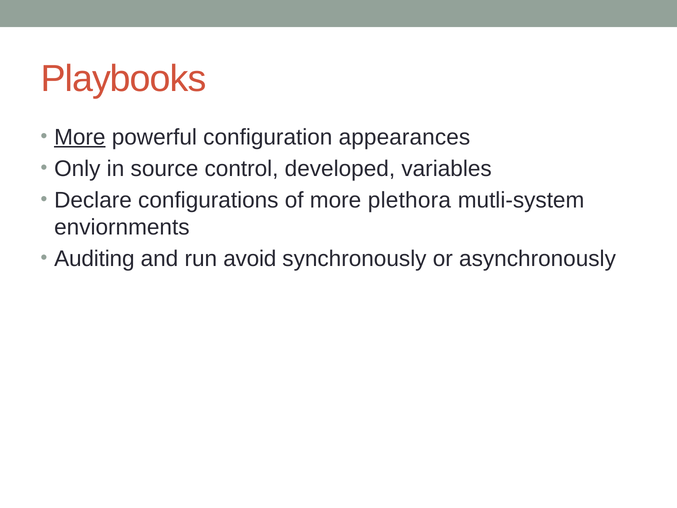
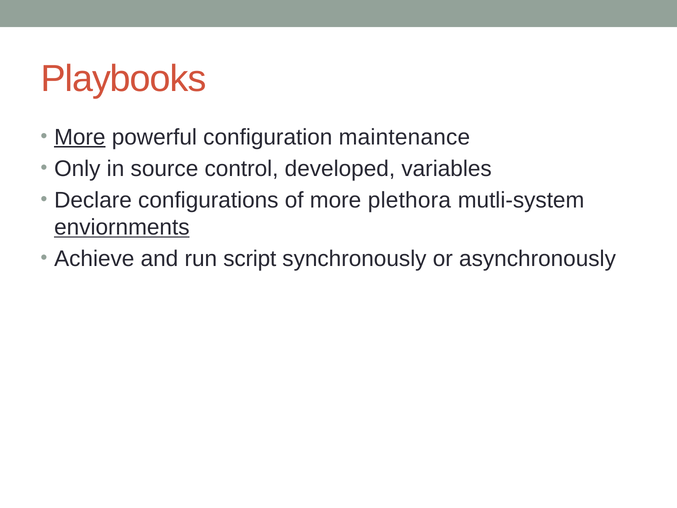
appearances: appearances -> maintenance
enviornments underline: none -> present
Auditing: Auditing -> Achieve
avoid: avoid -> script
